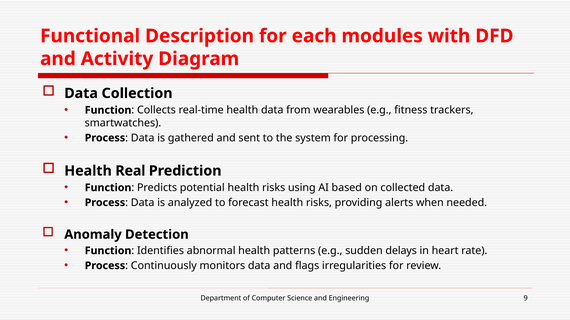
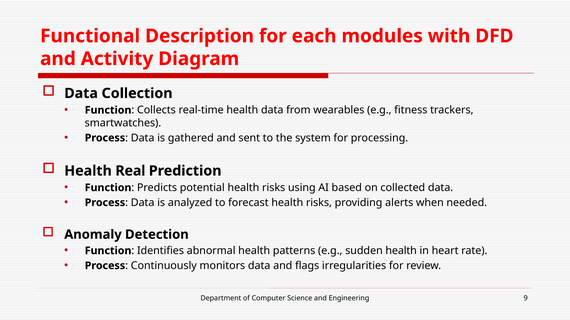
sudden delays: delays -> health
